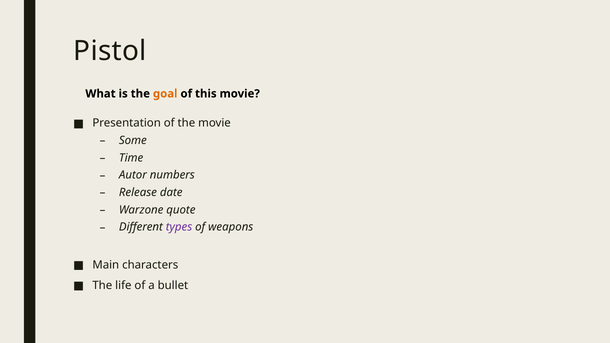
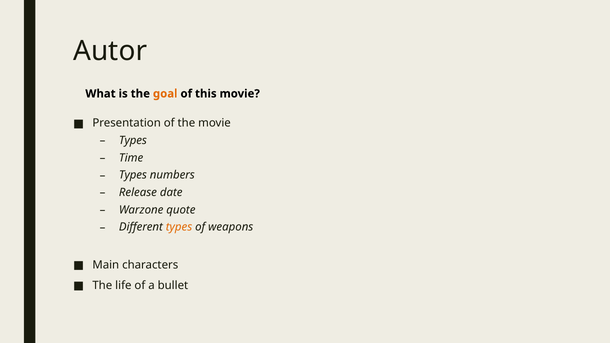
Pistol: Pistol -> Autor
Some at (133, 141): Some -> Types
Autor at (133, 175): Autor -> Types
types at (179, 227) colour: purple -> orange
